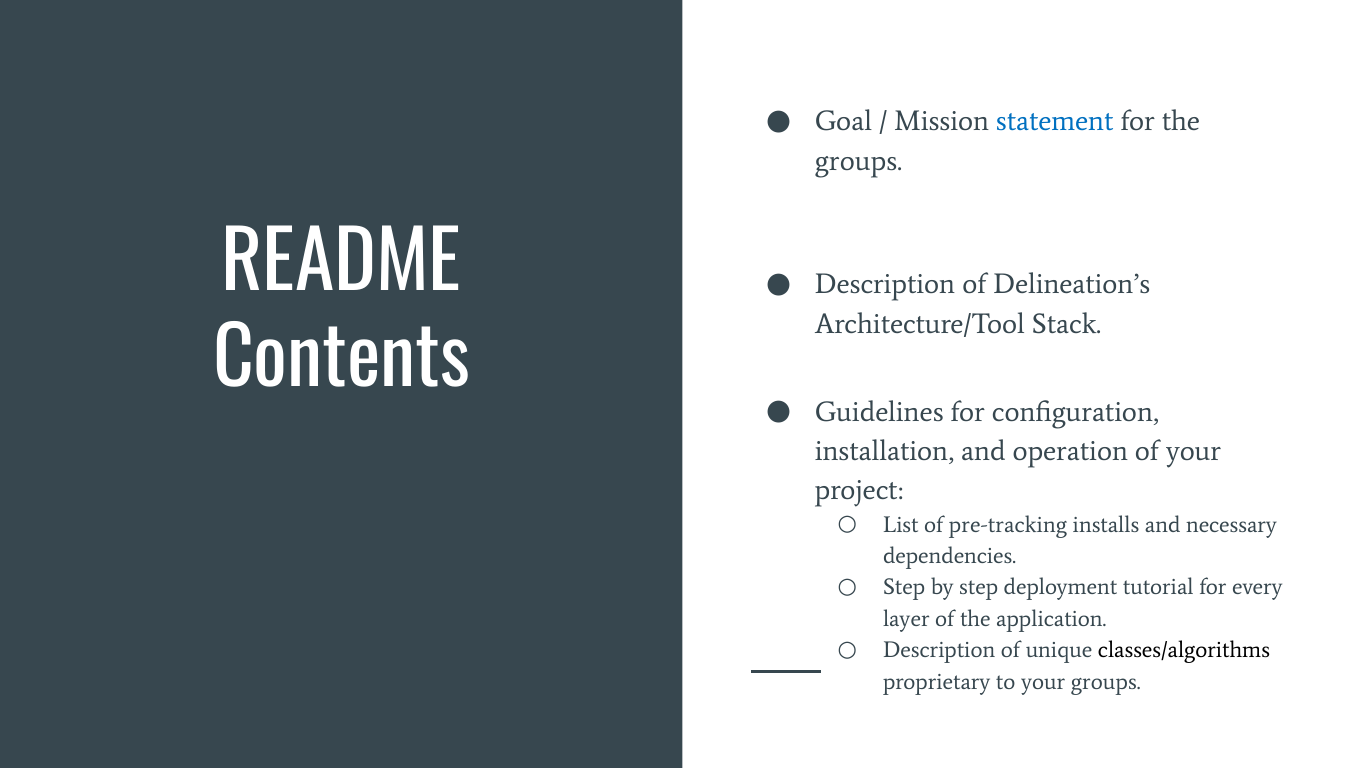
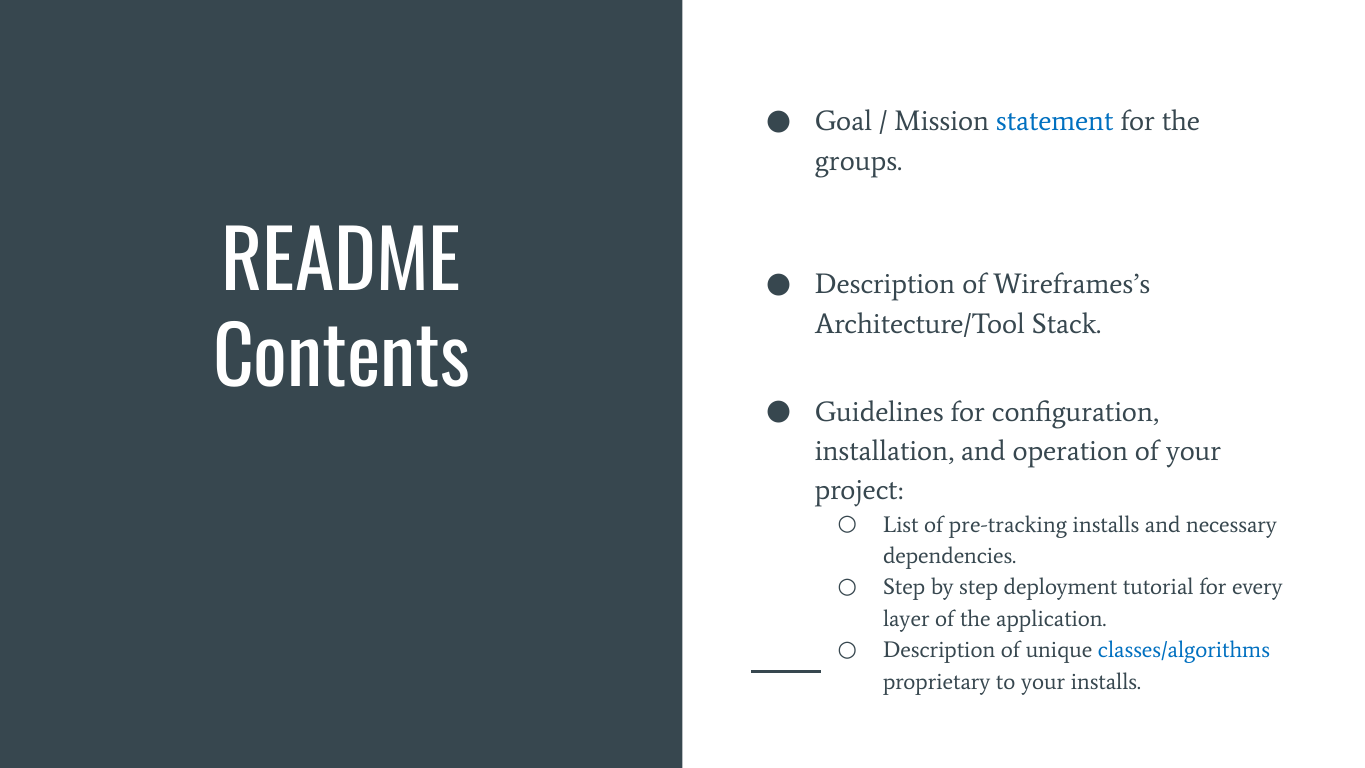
Delineation’s: Delineation’s -> Wireframes’s
classes/algorithms colour: black -> blue
your groups: groups -> installs
